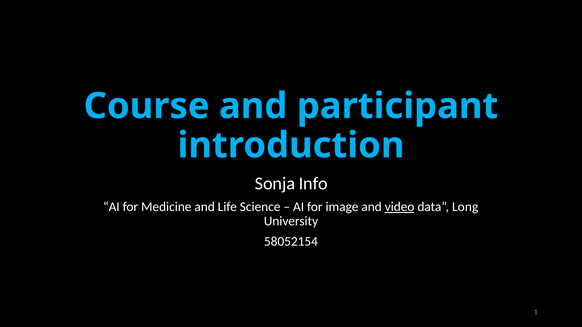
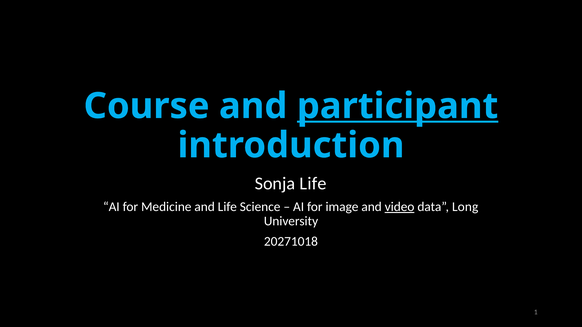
participant underline: none -> present
Sonja Info: Info -> Life
58052154: 58052154 -> 20271018
